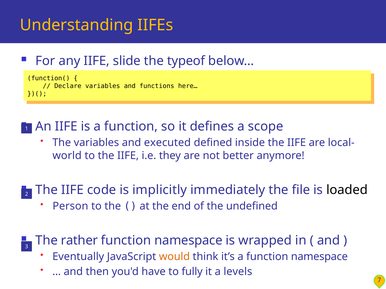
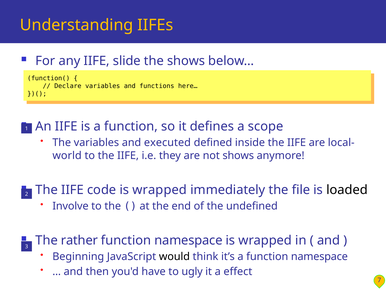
the typeof: typeof -> shows
not better: better -> shows
code is implicitly: implicitly -> wrapped
Person: Person -> Involve
Eventually: Eventually -> Beginning
would colour: orange -> black
fully: fully -> ugly
levels: levels -> effect
